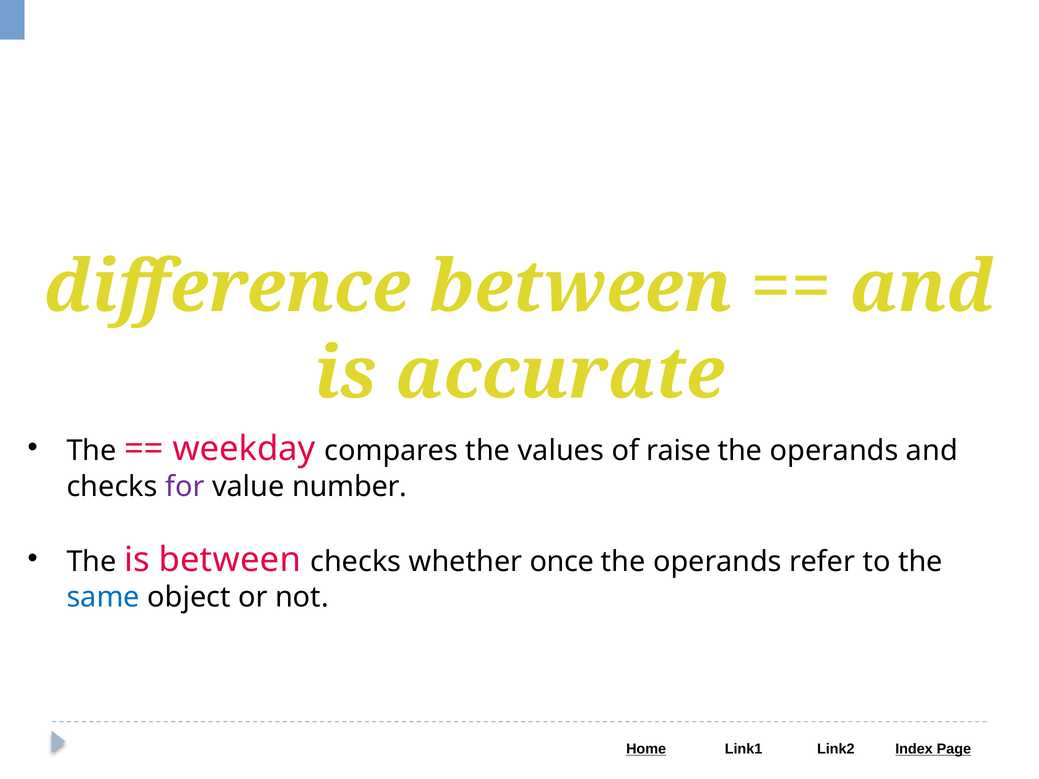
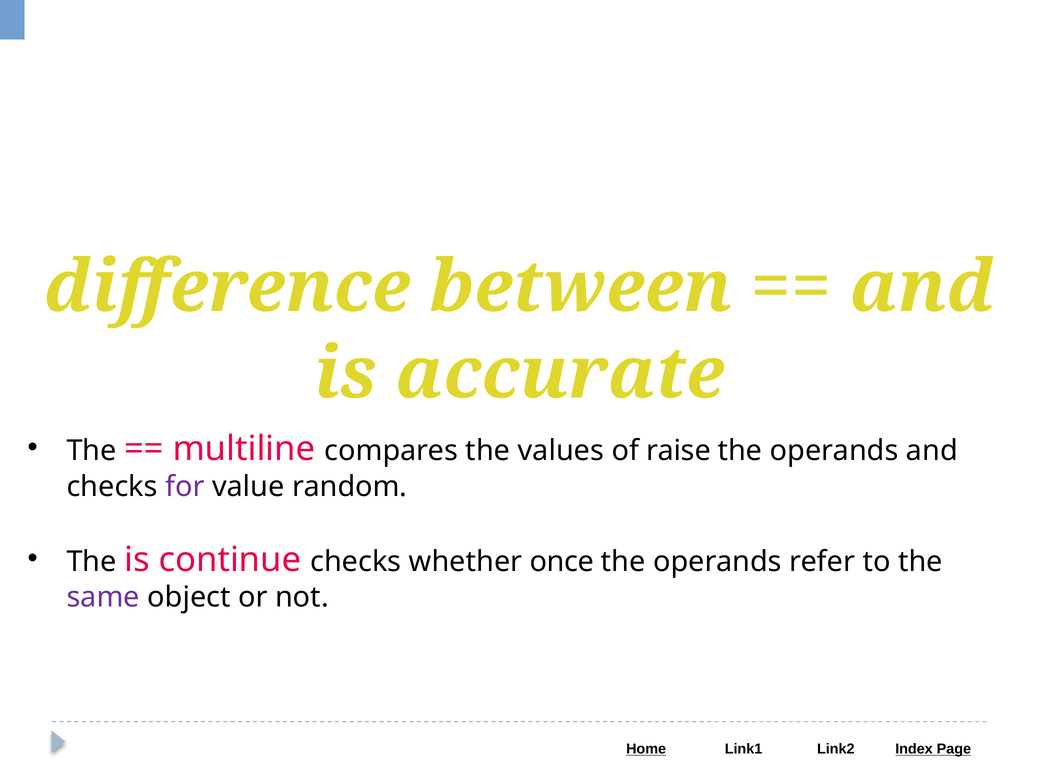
weekday: weekday -> multiline
number: number -> random
is between: between -> continue
same colour: blue -> purple
